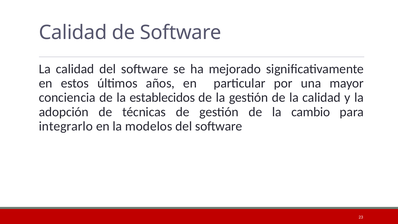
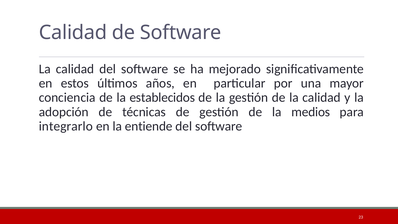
cambio: cambio -> medios
modelos: modelos -> entiende
